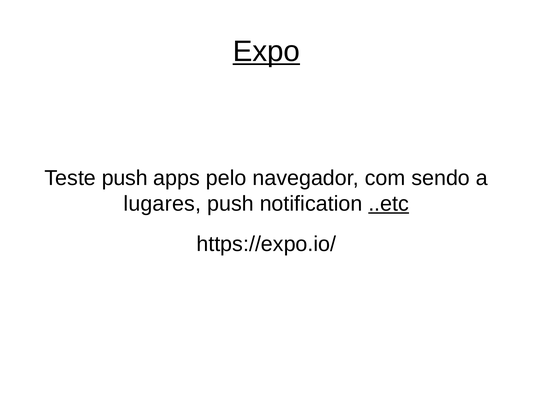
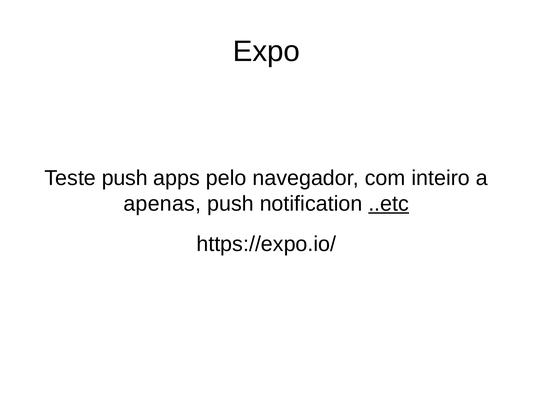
Expo underline: present -> none
sendo: sendo -> inteiro
lugares: lugares -> apenas
